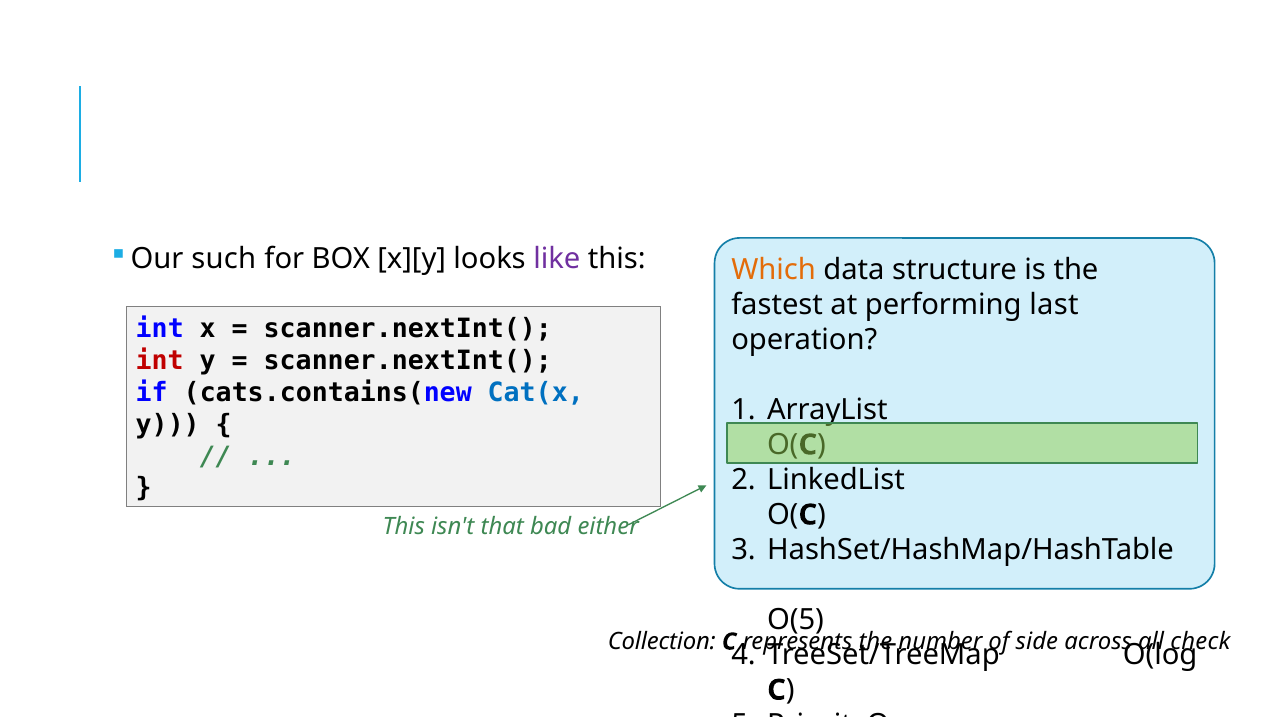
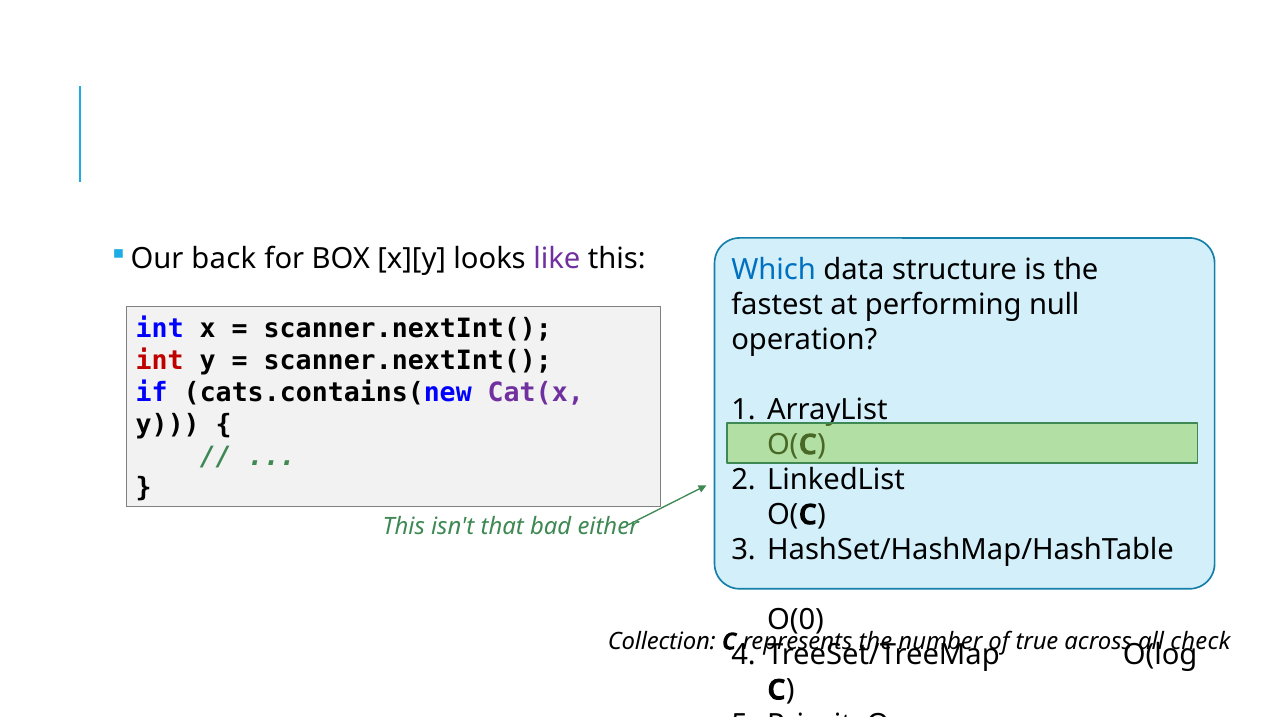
such: such -> back
Which colour: orange -> blue
last: last -> null
Cat(x colour: blue -> purple
O(5: O(5 -> O(0
side: side -> true
